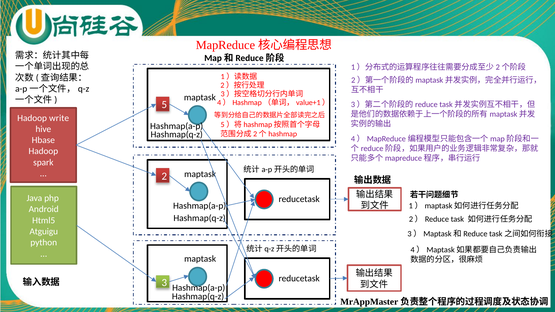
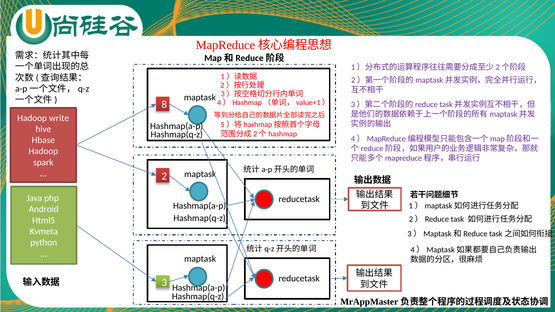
5: 5 -> 8
Atguigu: Atguigu -> Kvmeta
